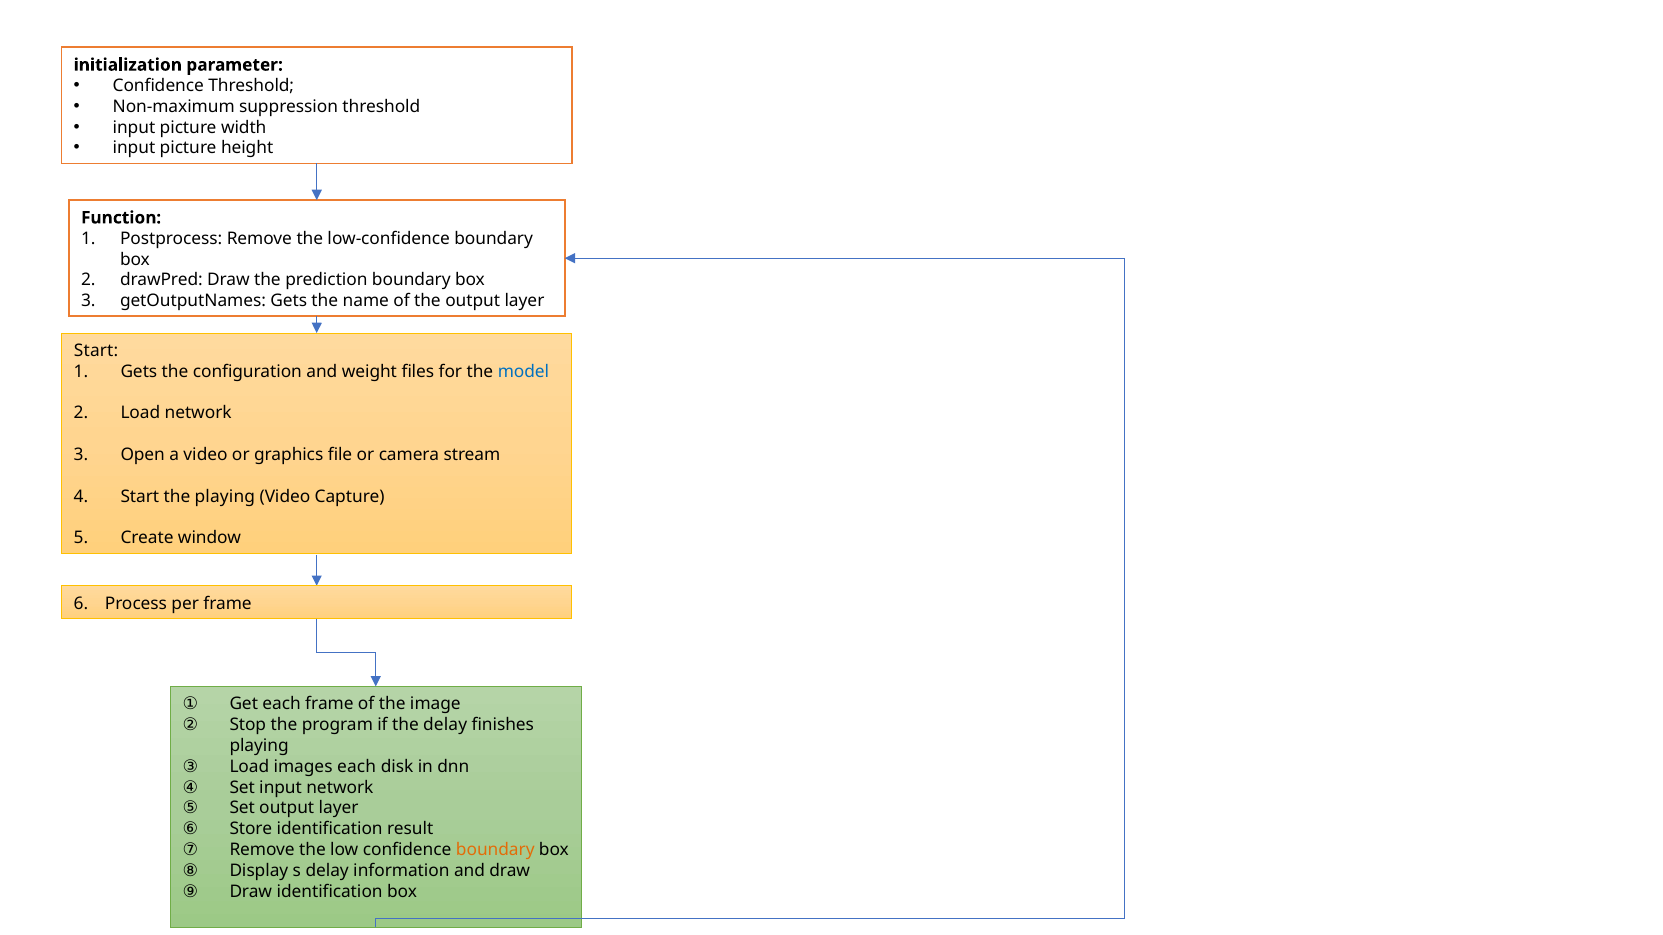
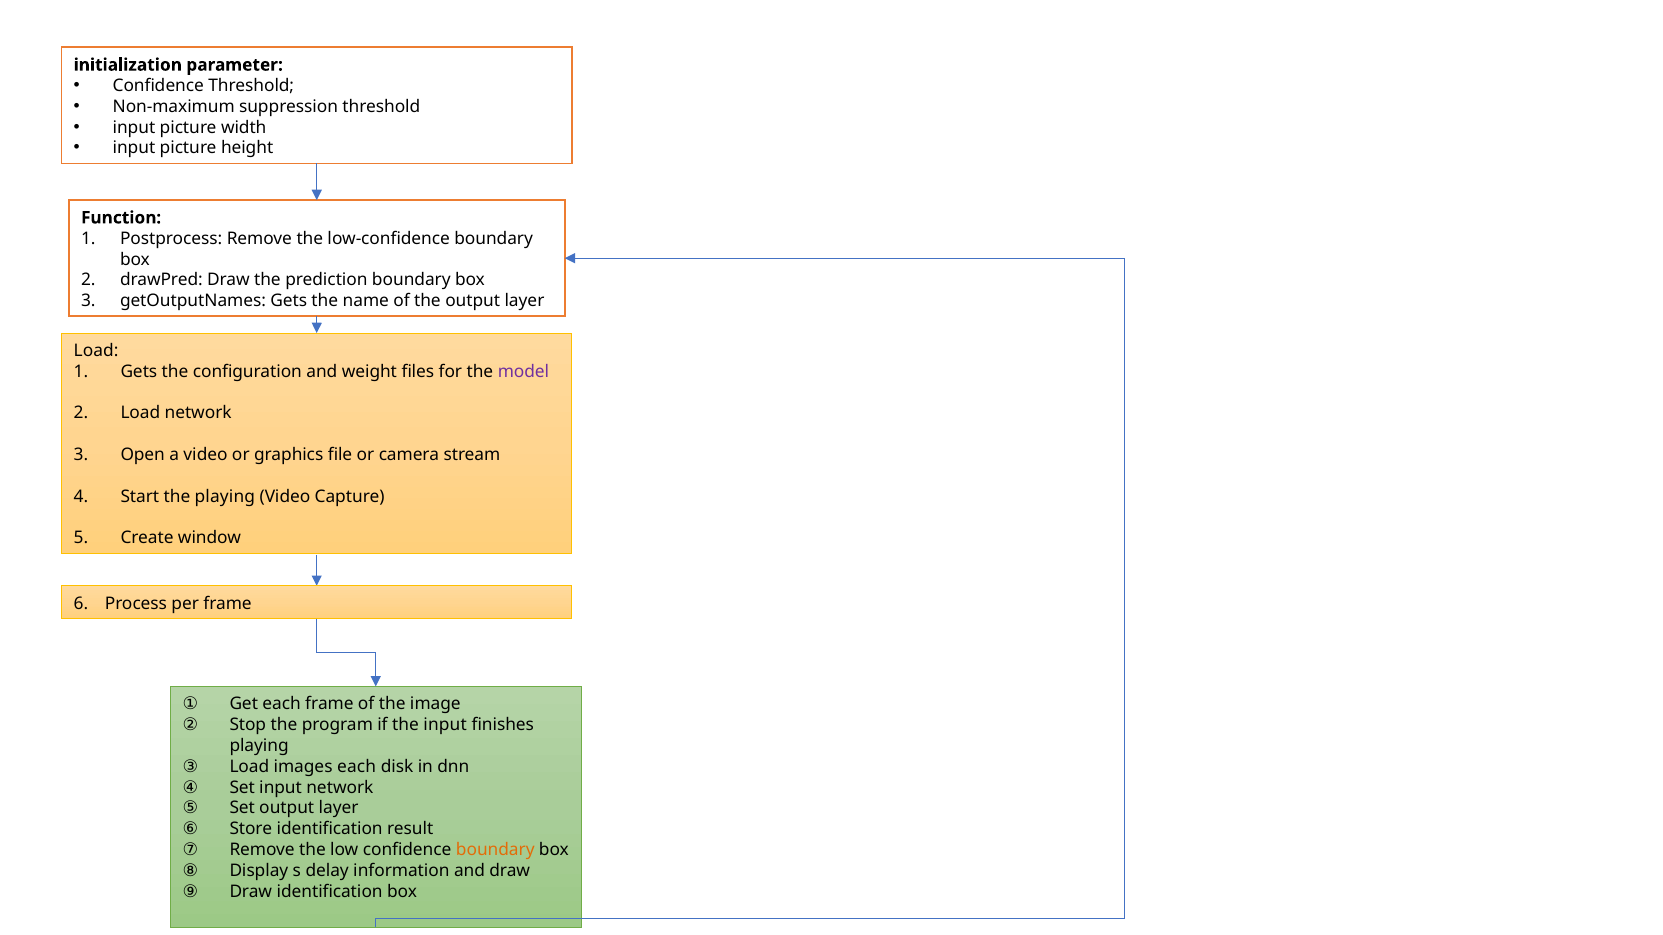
Start at (96, 351): Start -> Load
model colour: blue -> purple
the delay: delay -> input
